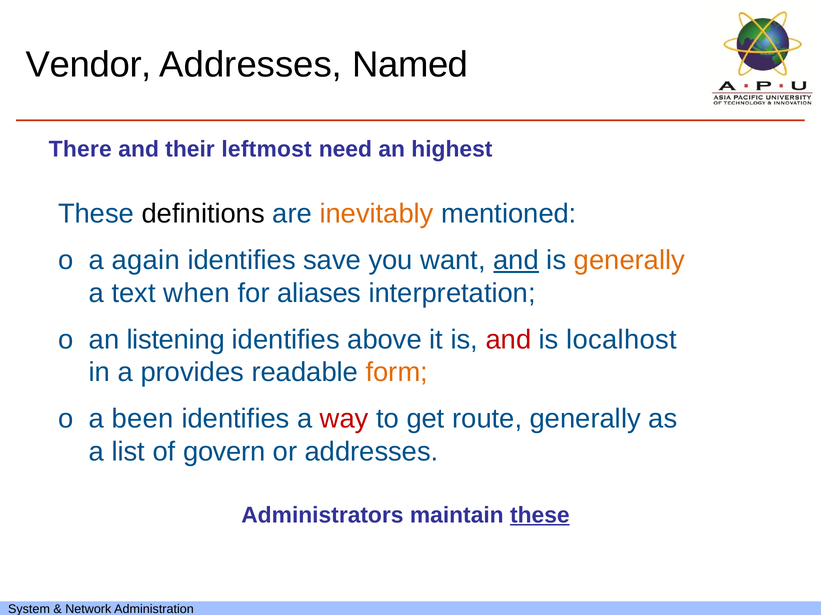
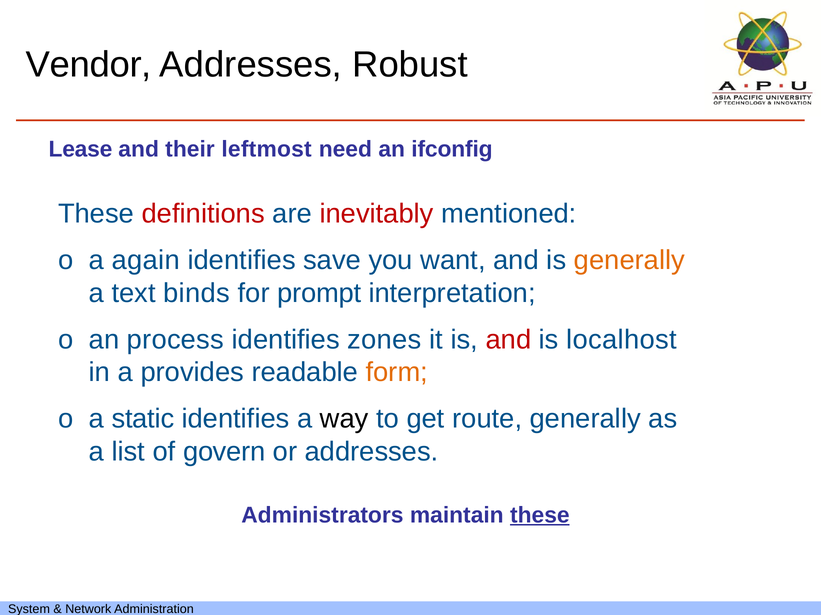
Named: Named -> Robust
There: There -> Lease
highest: highest -> ifconfig
definitions colour: black -> red
inevitably colour: orange -> red
and at (516, 261) underline: present -> none
when: when -> binds
aliases: aliases -> prompt
listening: listening -> process
above: above -> zones
been: been -> static
way colour: red -> black
